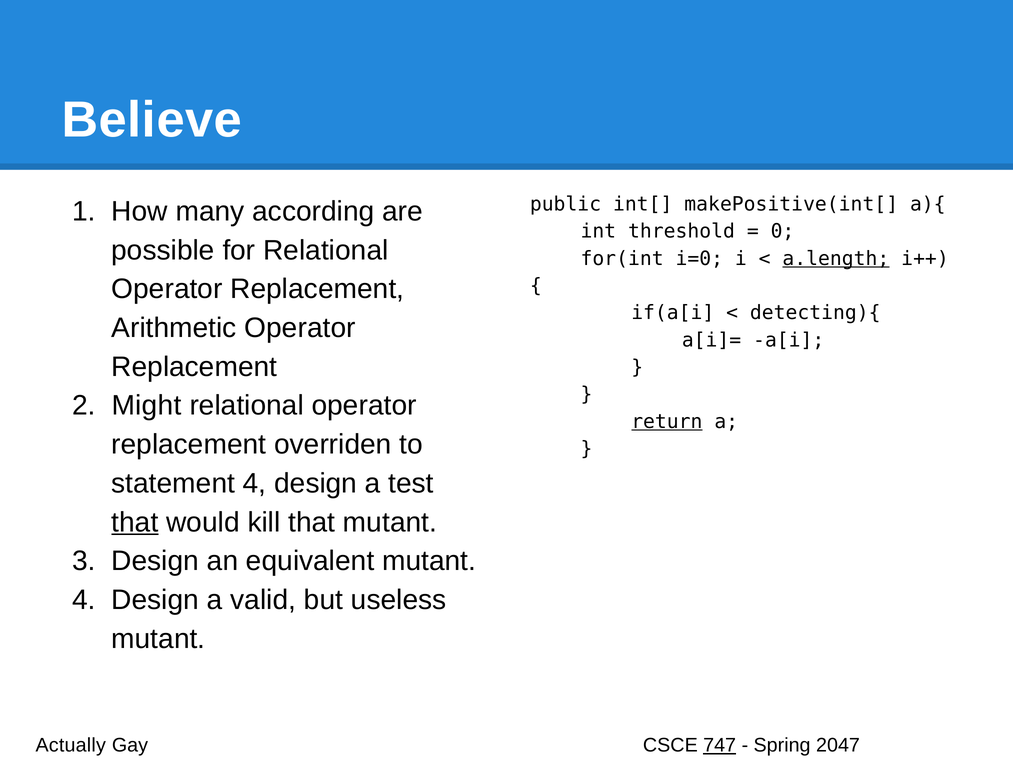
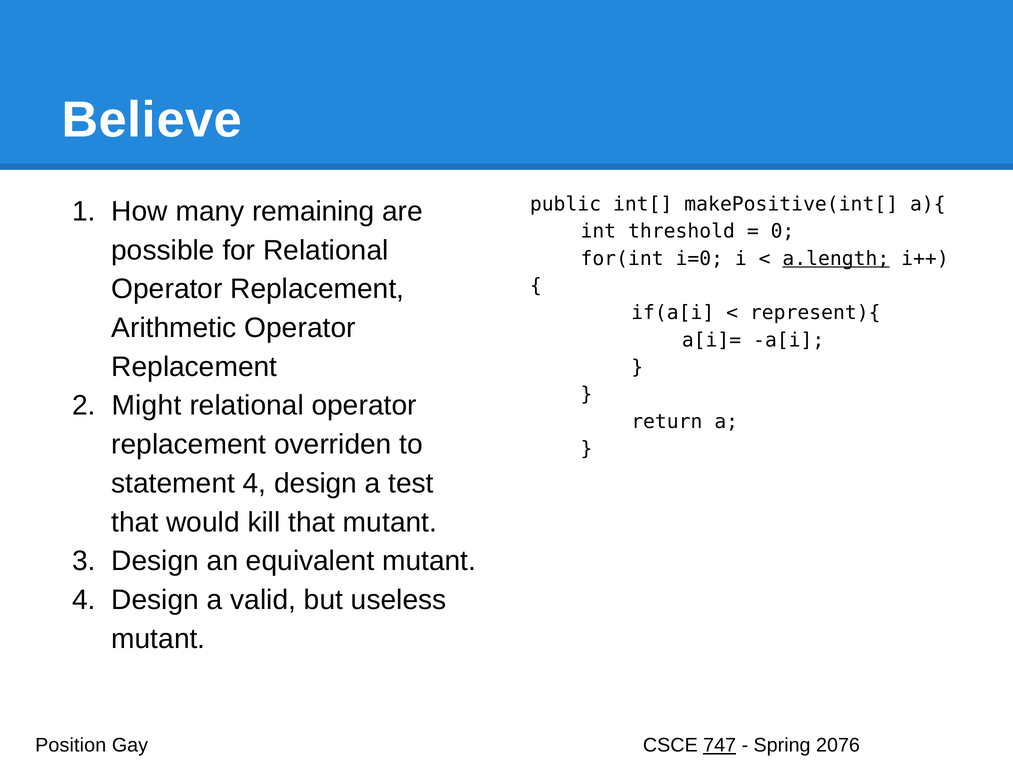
according: according -> remaining
detecting){: detecting){ -> represent){
return underline: present -> none
that at (135, 522) underline: present -> none
Actually: Actually -> Position
2047: 2047 -> 2076
